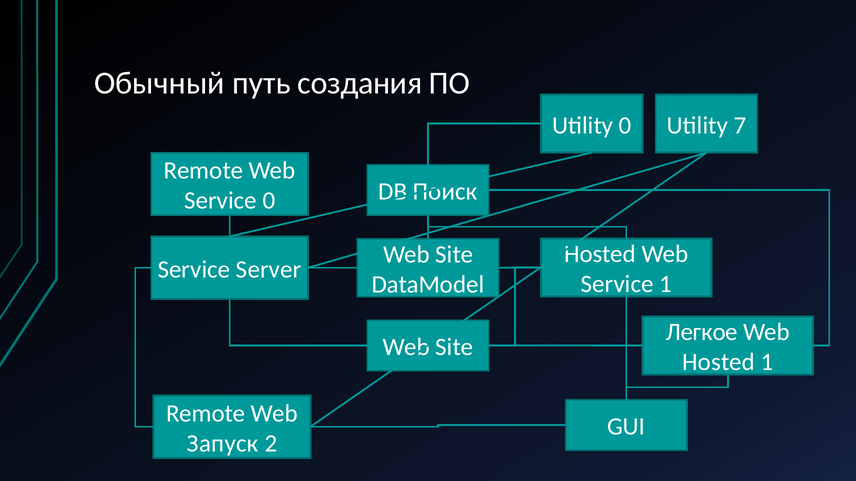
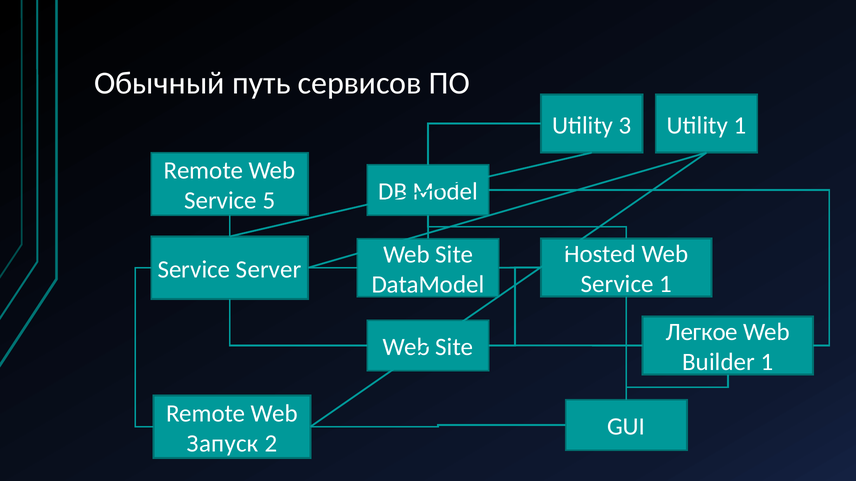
создания: создания -> сервисов
Utility 0: 0 -> 3
Utility 7: 7 -> 1
Поиск: Поиск -> Model
Service 0: 0 -> 5
Hosted at (719, 363): Hosted -> Builder
